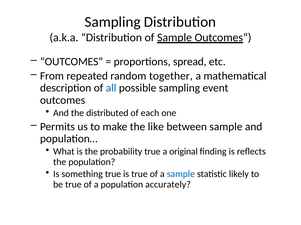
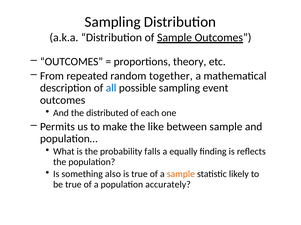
spread: spread -> theory
probability true: true -> falls
original: original -> equally
something true: true -> also
sample at (181, 175) colour: blue -> orange
